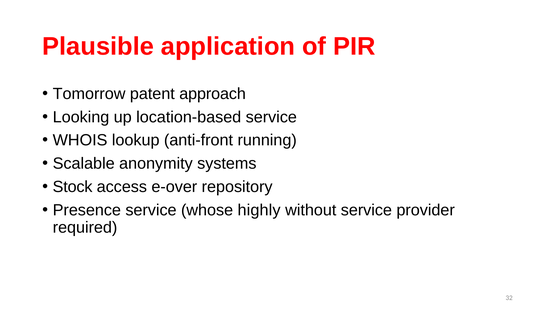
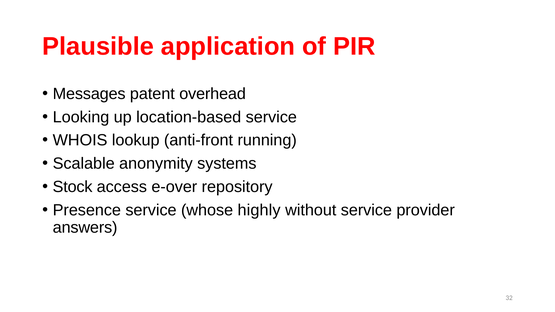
Tomorrow: Tomorrow -> Messages
approach: approach -> overhead
required: required -> answers
